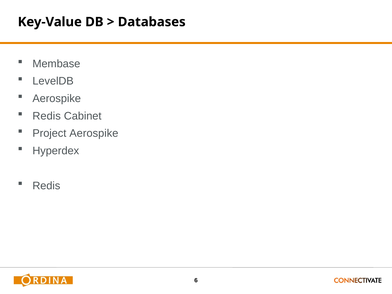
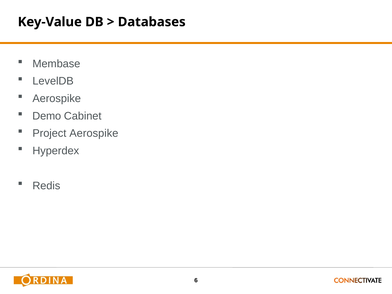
Redis at (47, 116): Redis -> Demo
